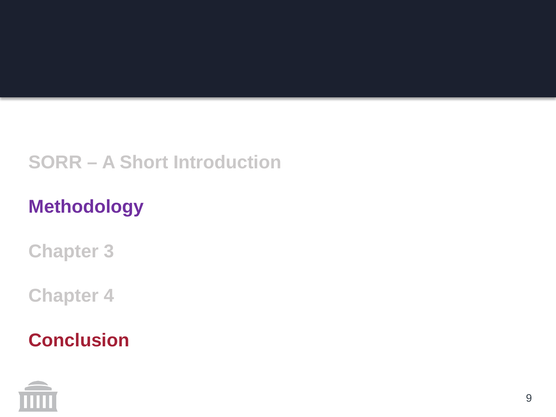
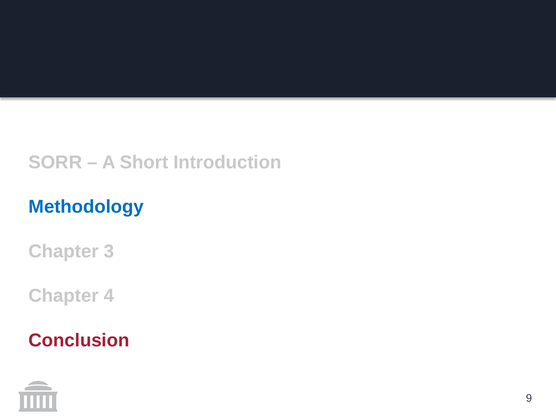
Methodology colour: purple -> blue
